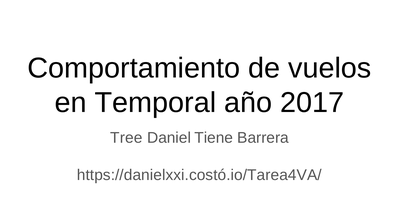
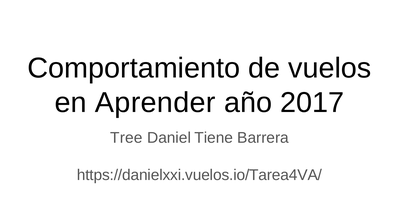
Temporal: Temporal -> Aprender
https://danielxxi.costó.io/Tarea4VA/: https://danielxxi.costó.io/Tarea4VA/ -> https://danielxxi.vuelos.io/Tarea4VA/
